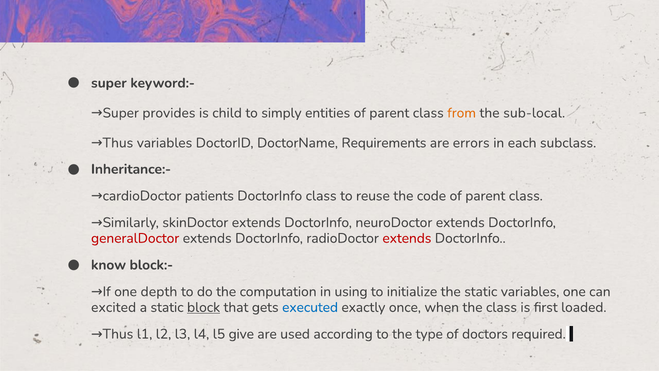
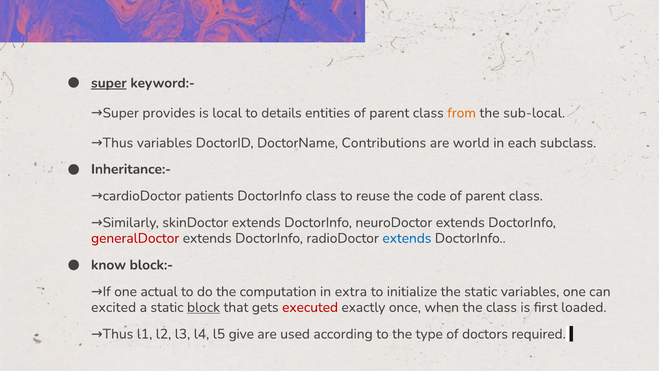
super underline: none -> present
child: child -> local
simply: simply -> details
Requirements: Requirements -> Contributions
errors: errors -> world
extends at (407, 238) colour: red -> blue
depth: depth -> actual
using: using -> extra
executed colour: blue -> red
